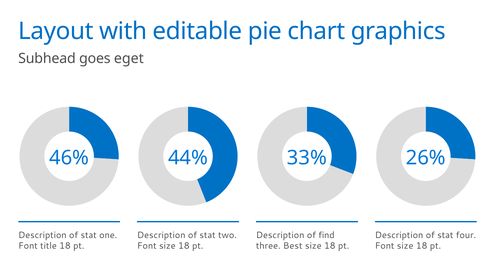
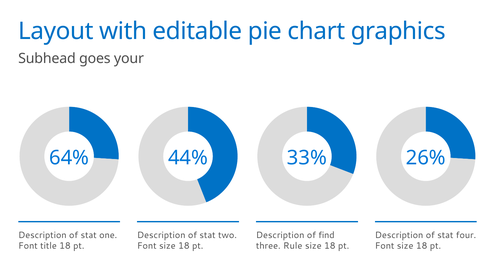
eget: eget -> your
46%: 46% -> 64%
Best: Best -> Rule
